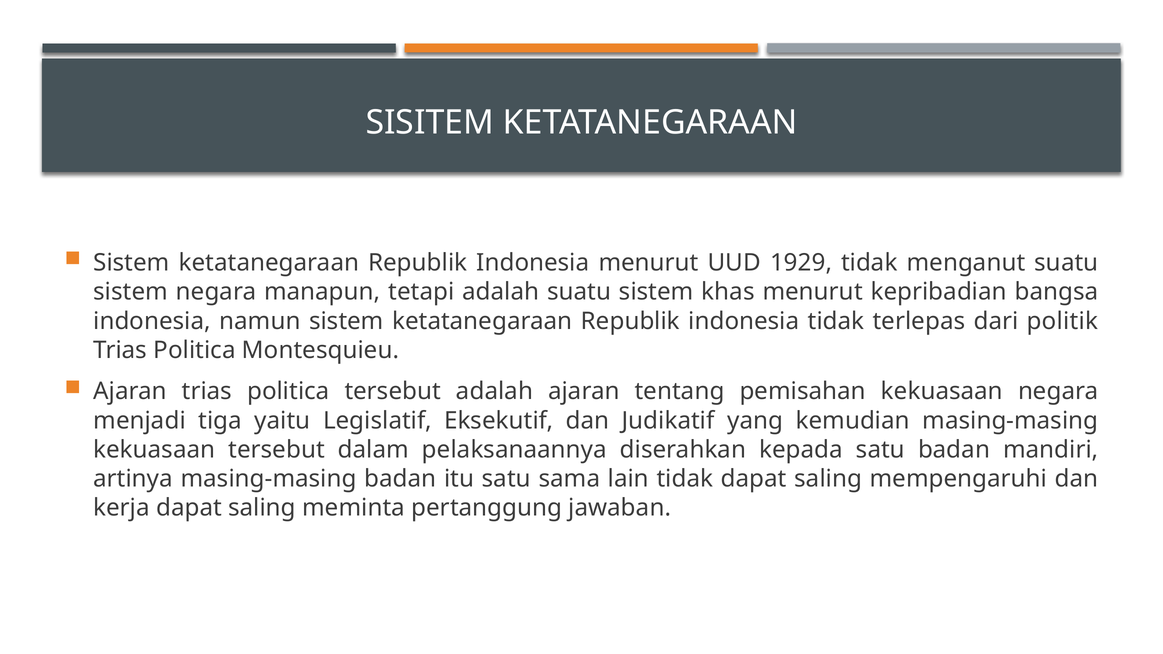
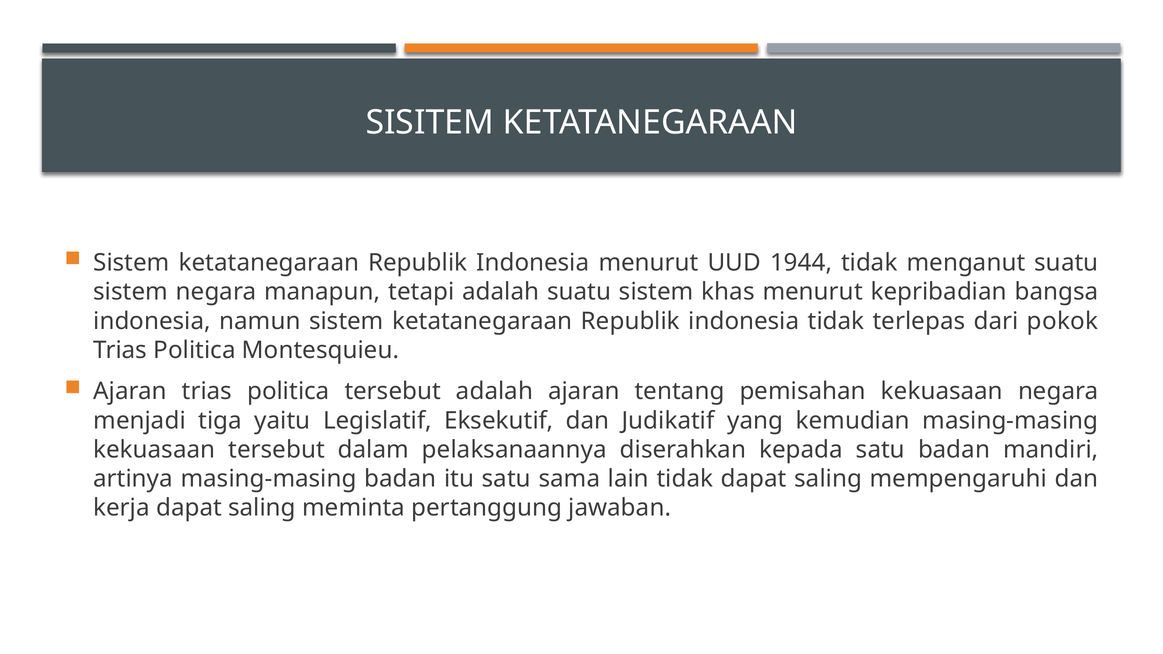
1929: 1929 -> 1944
politik: politik -> pokok
